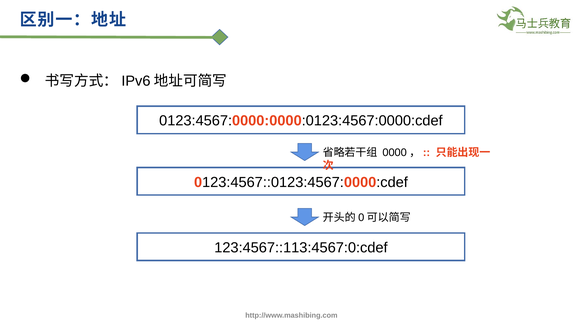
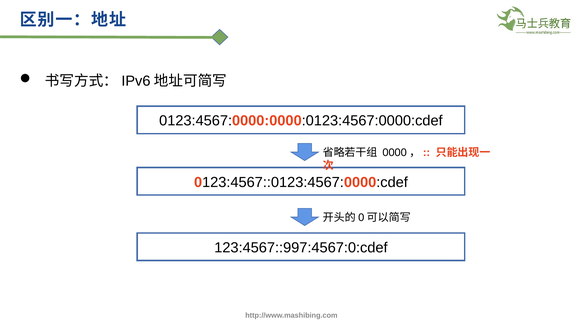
123:4567::113:4567:0:cdef: 123:4567::113:4567:0:cdef -> 123:4567::997:4567:0:cdef
